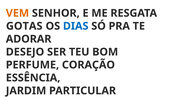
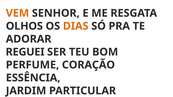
GOTAS: GOTAS -> OLHOS
DIAS colour: blue -> orange
DESEJO: DESEJO -> REGUEI
